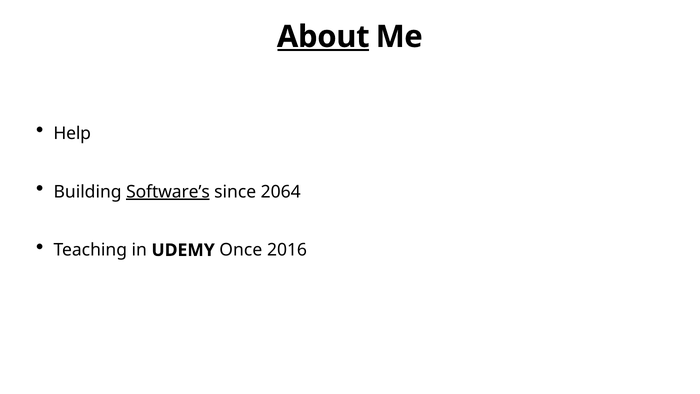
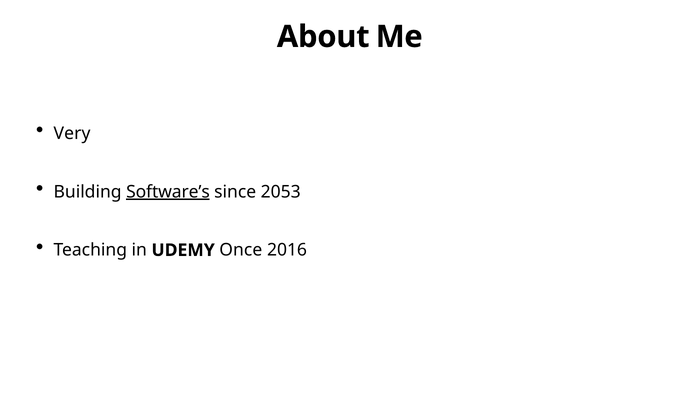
About underline: present -> none
Help: Help -> Very
2064: 2064 -> 2053
